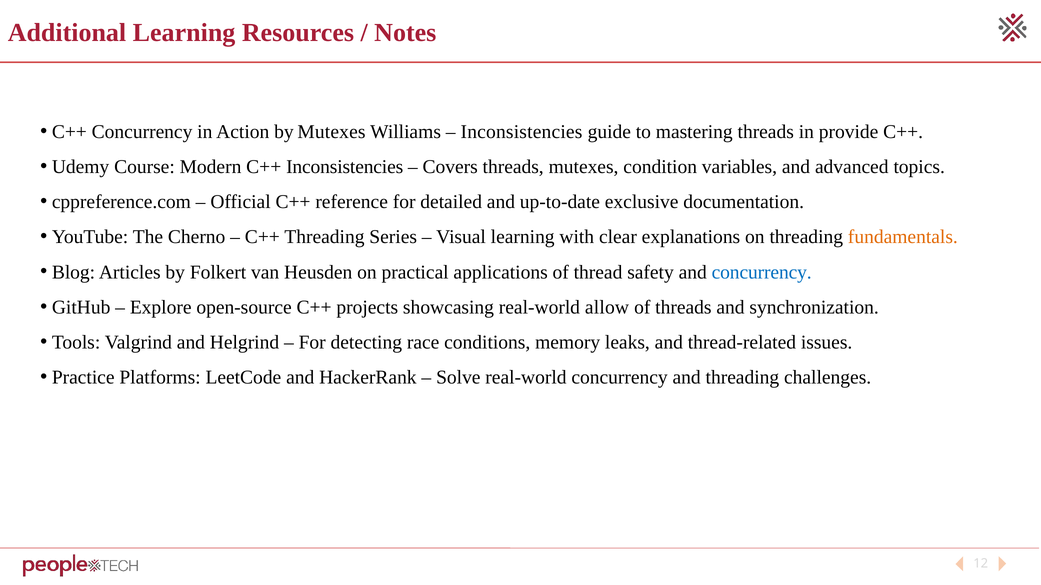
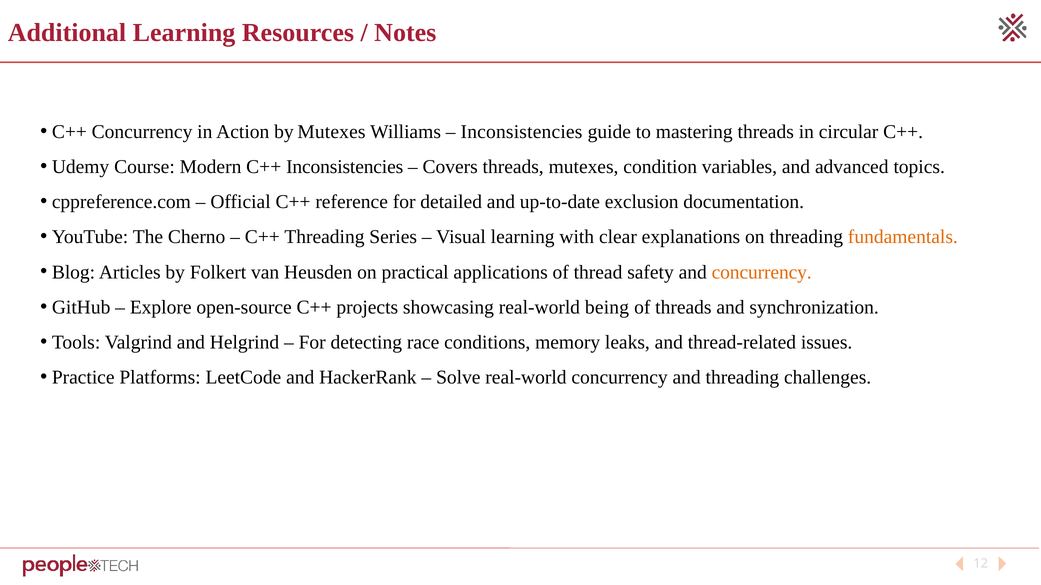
provide: provide -> circular
exclusive: exclusive -> exclusion
concurrency at (762, 272) colour: blue -> orange
allow: allow -> being
